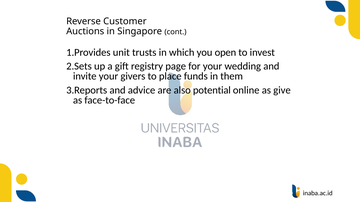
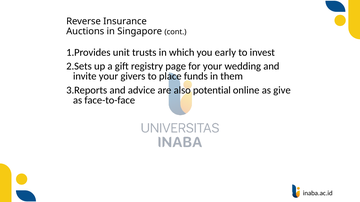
Customer: Customer -> Insurance
open: open -> early
